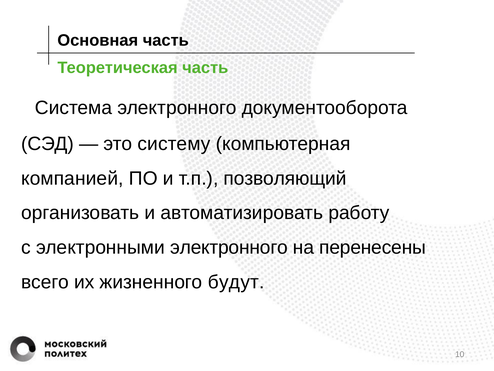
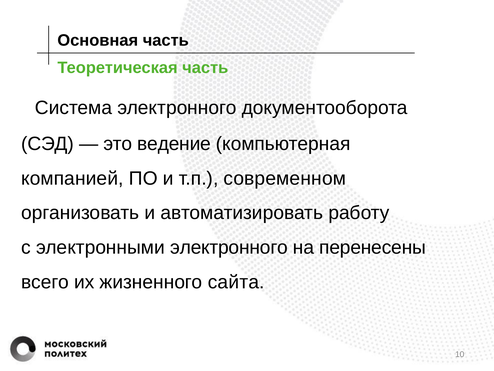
систему: систему -> ведение
позволяющий: позволяющий -> современном
будут: будут -> сайта
